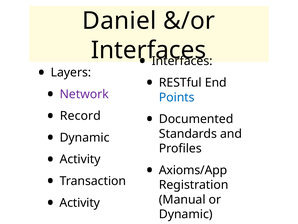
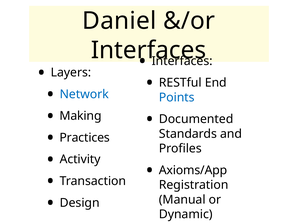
Network colour: purple -> blue
Record: Record -> Making
Dynamic at (85, 137): Dynamic -> Practices
Activity at (80, 202): Activity -> Design
